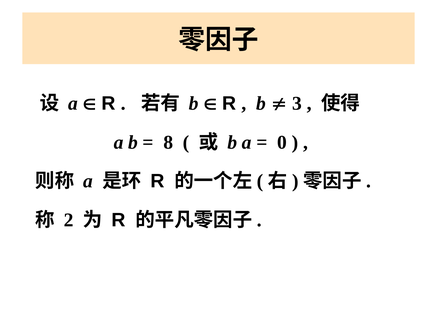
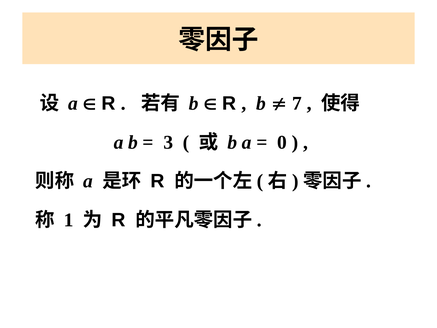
3: 3 -> 7
8: 8 -> 3
2: 2 -> 1
